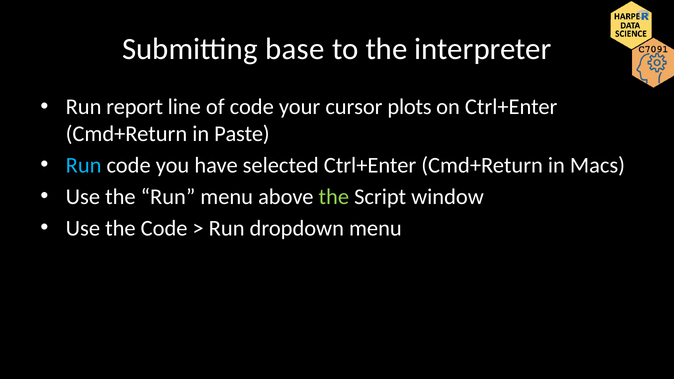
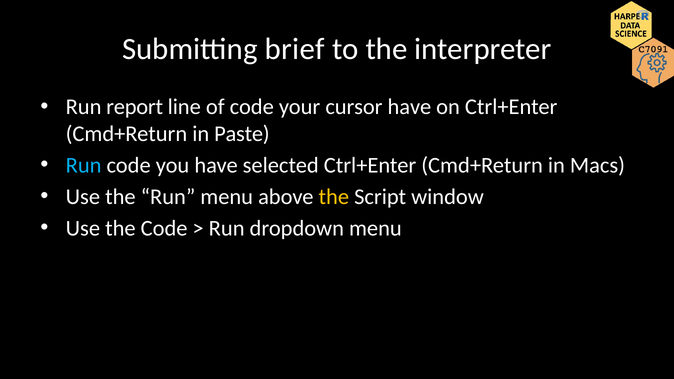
base: base -> brief
cursor plots: plots -> have
the at (334, 197) colour: light green -> yellow
